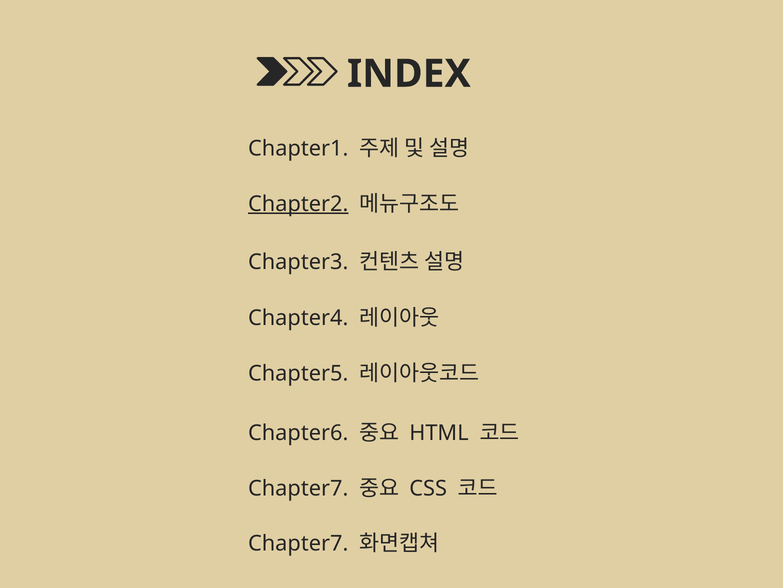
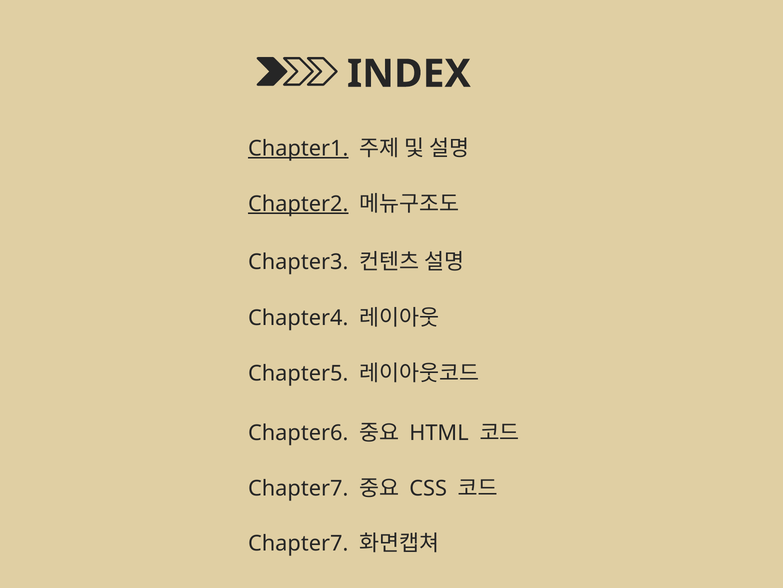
Chapter1 underline: none -> present
